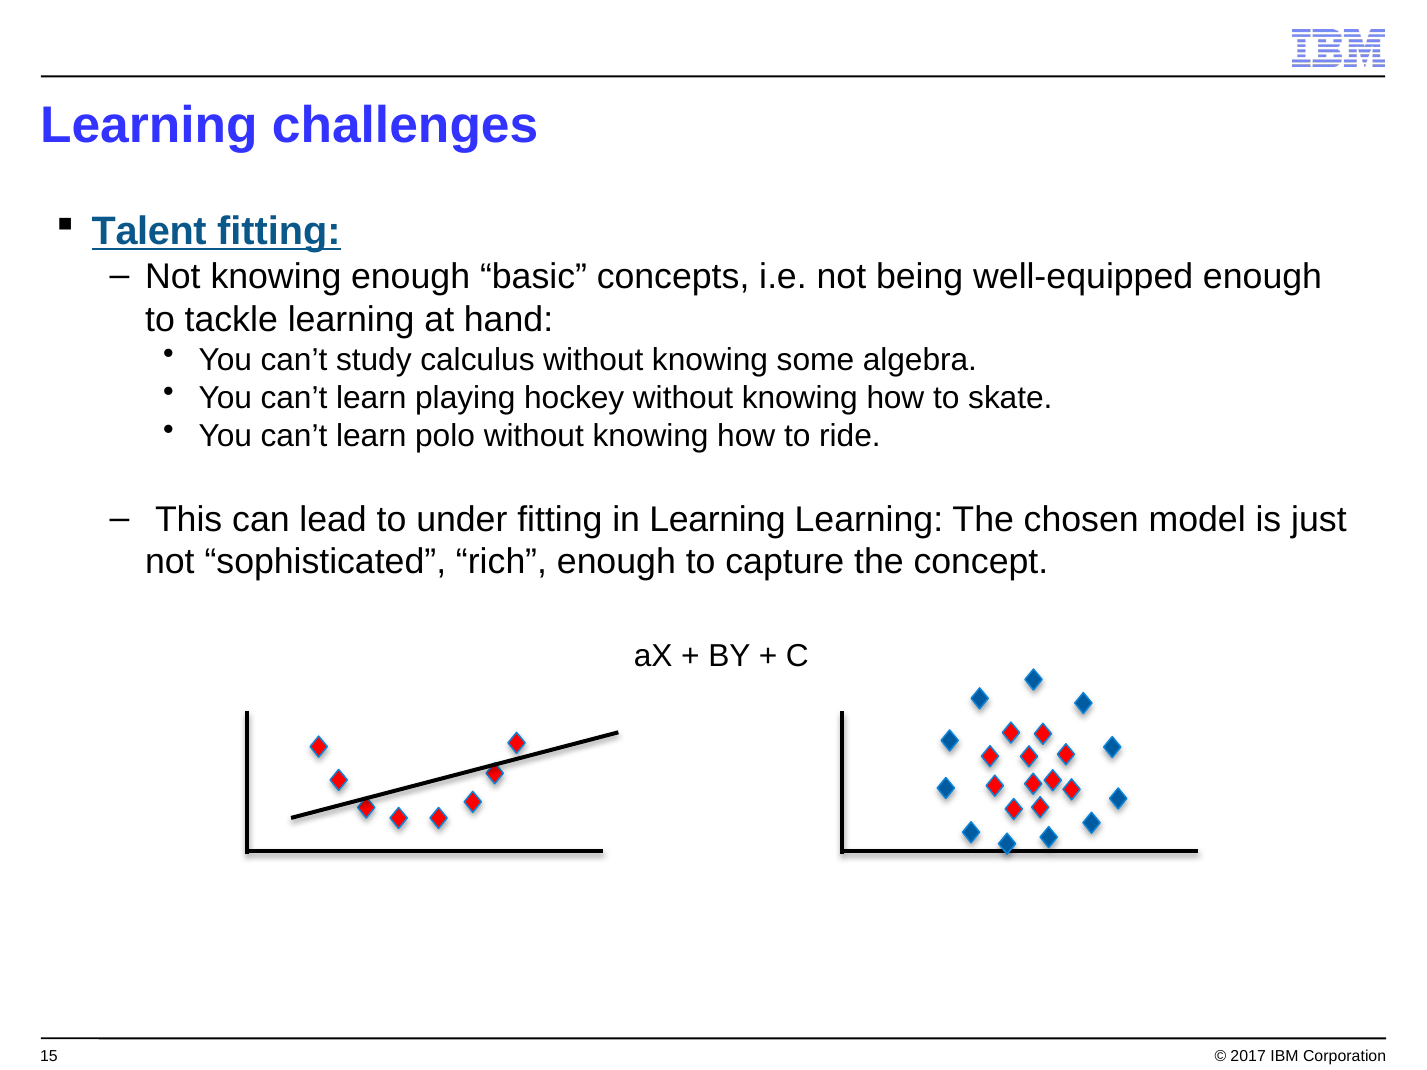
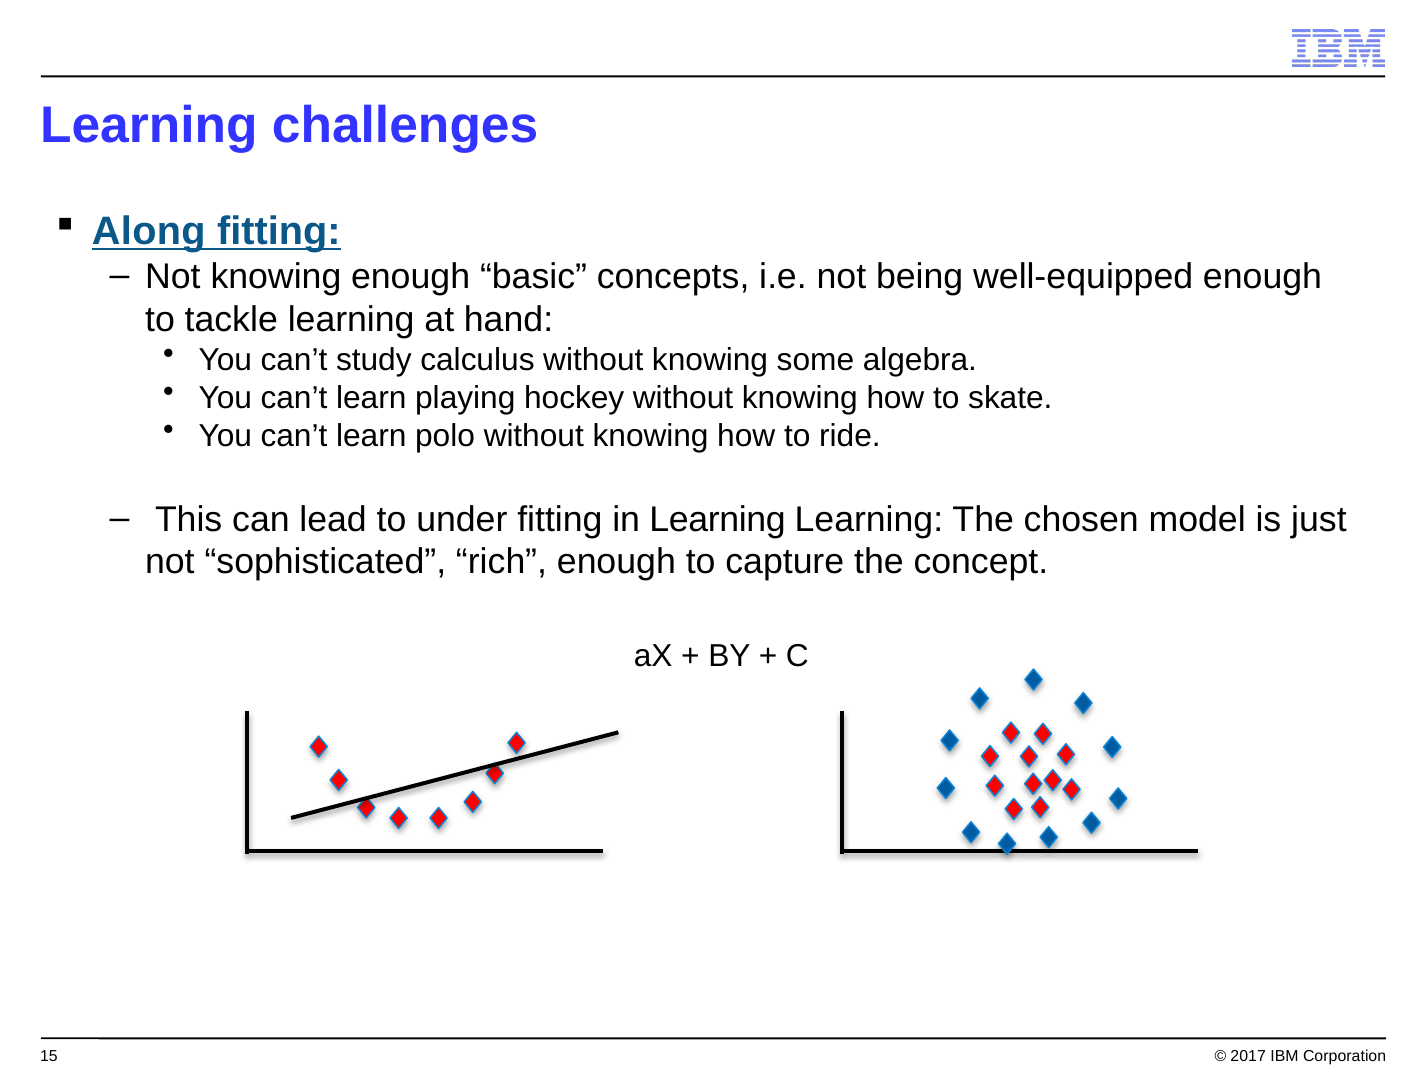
Talent: Talent -> Along
